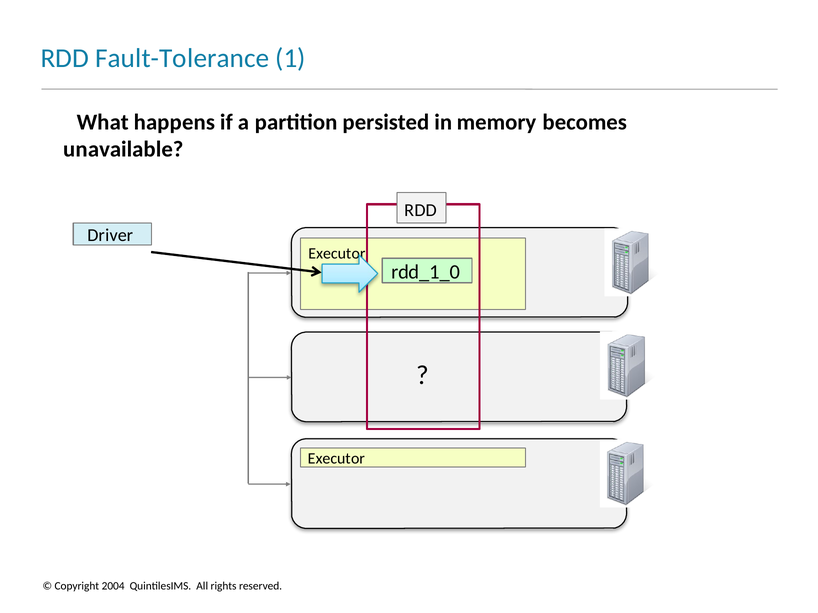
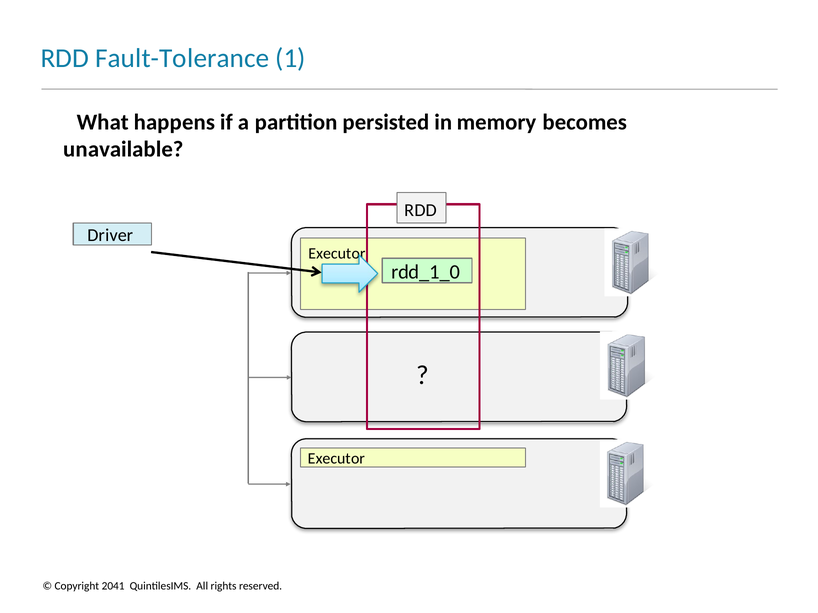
2004: 2004 -> 2041
